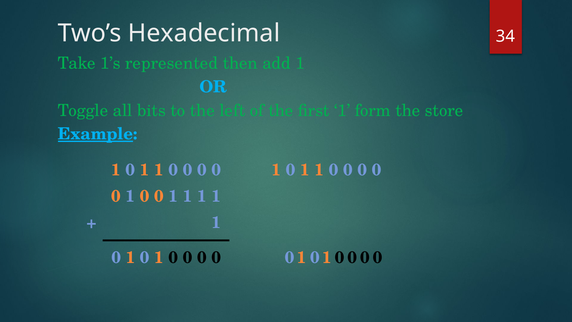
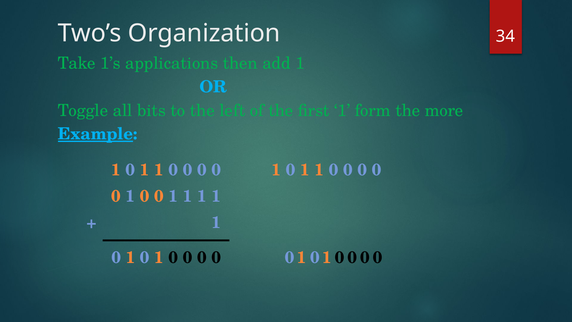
Hexadecimal: Hexadecimal -> Organization
represented: represented -> applications
store: store -> more
